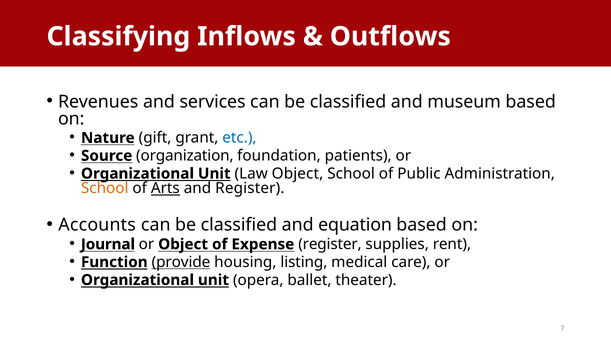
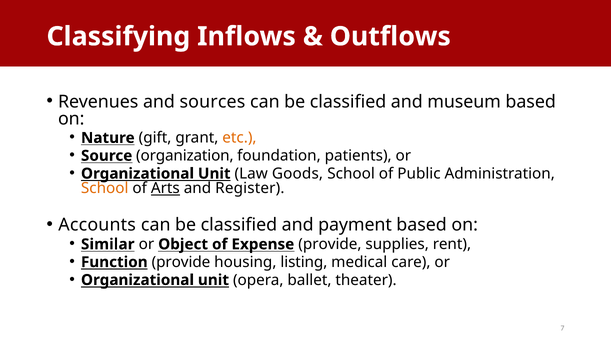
services: services -> sources
etc colour: blue -> orange
Law Object: Object -> Goods
equation: equation -> payment
Journal: Journal -> Similar
Expense register: register -> provide
provide at (181, 262) underline: present -> none
